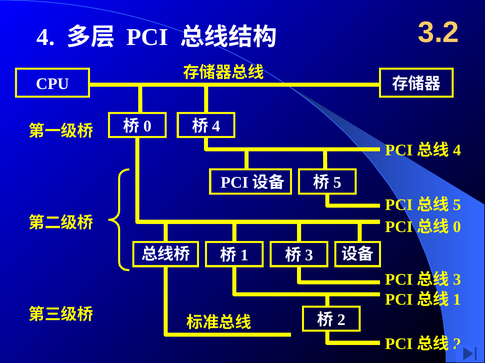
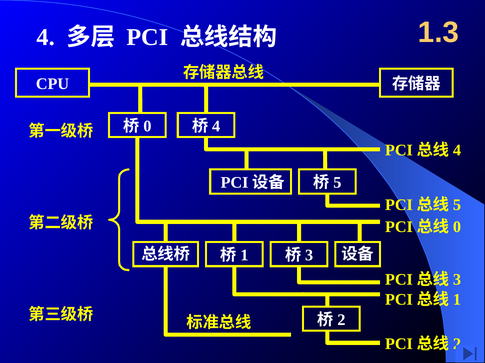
3.2: 3.2 -> 1.3
